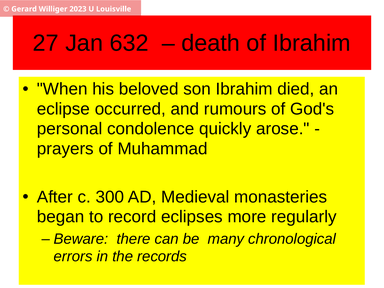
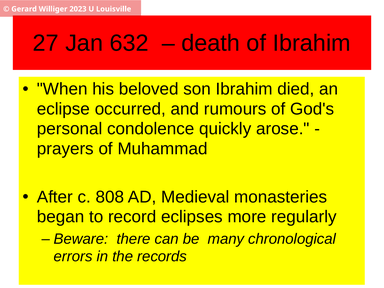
300: 300 -> 808
